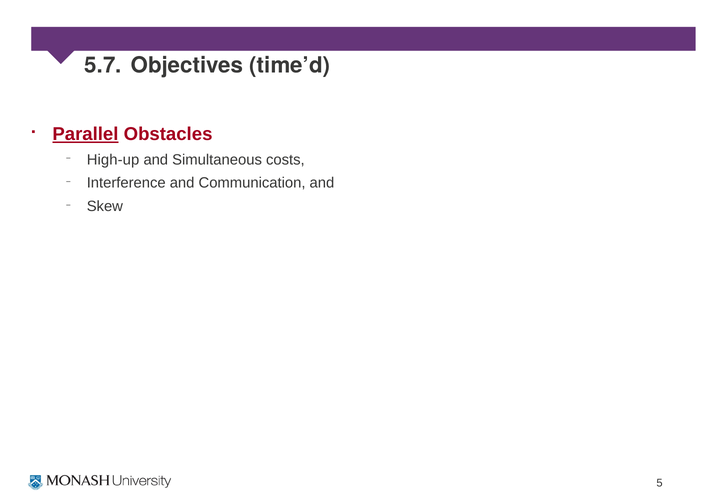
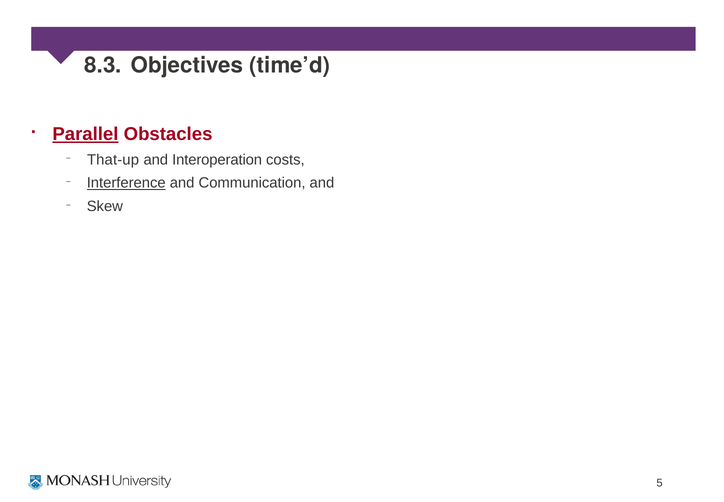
5.7: 5.7 -> 8.3
High-up: High-up -> That-up
Simultaneous: Simultaneous -> Interoperation
Interference underline: none -> present
